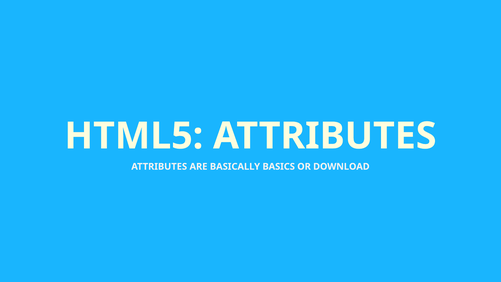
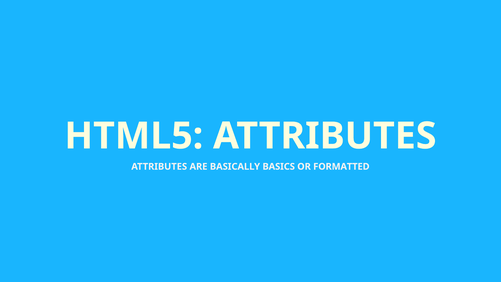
DOWNLOAD: DOWNLOAD -> FORMATTED
